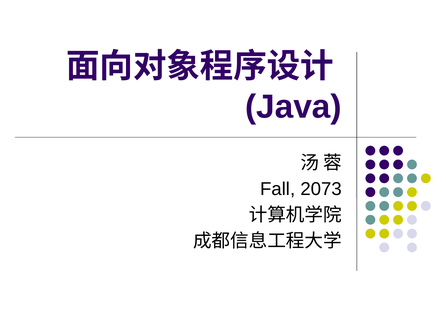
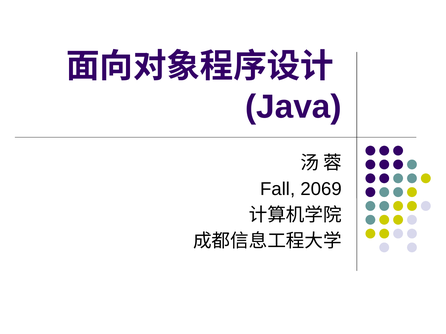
2073: 2073 -> 2069
